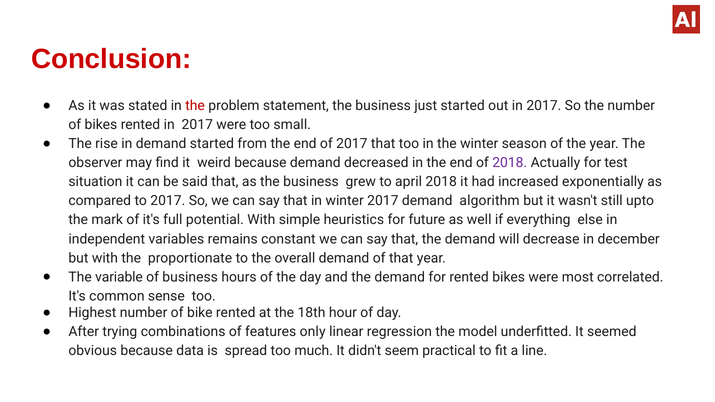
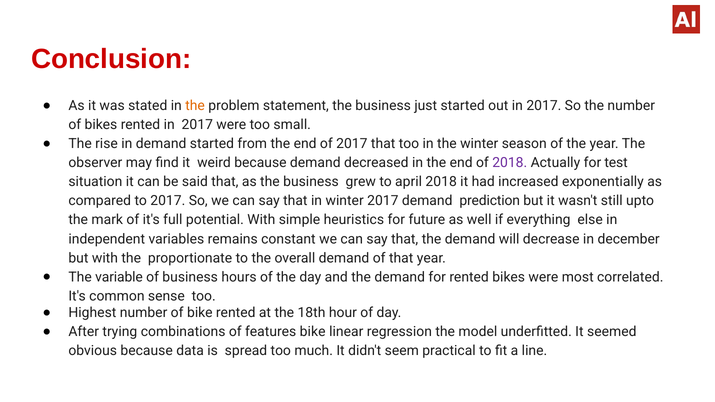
the at (195, 106) colour: red -> orange
algorithm: algorithm -> prediction
features only: only -> bike
